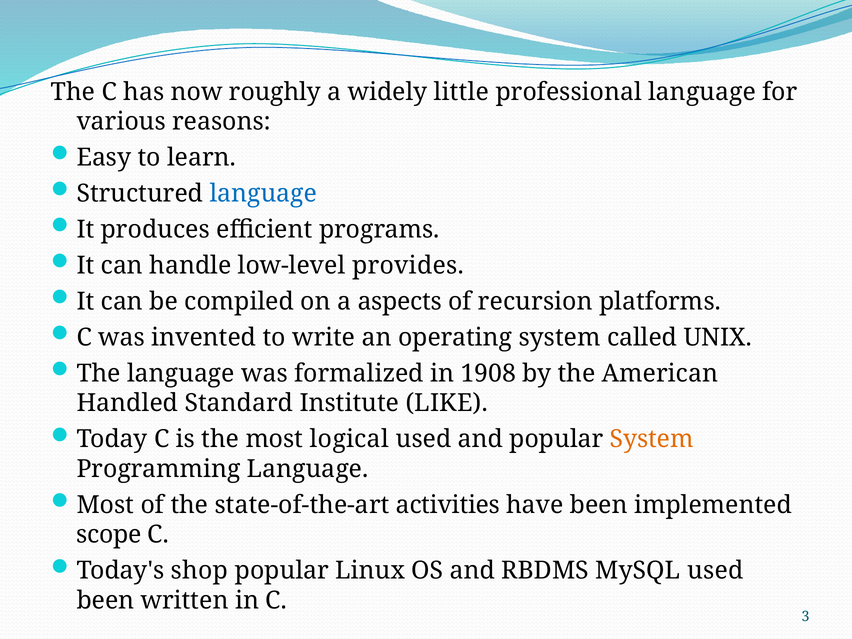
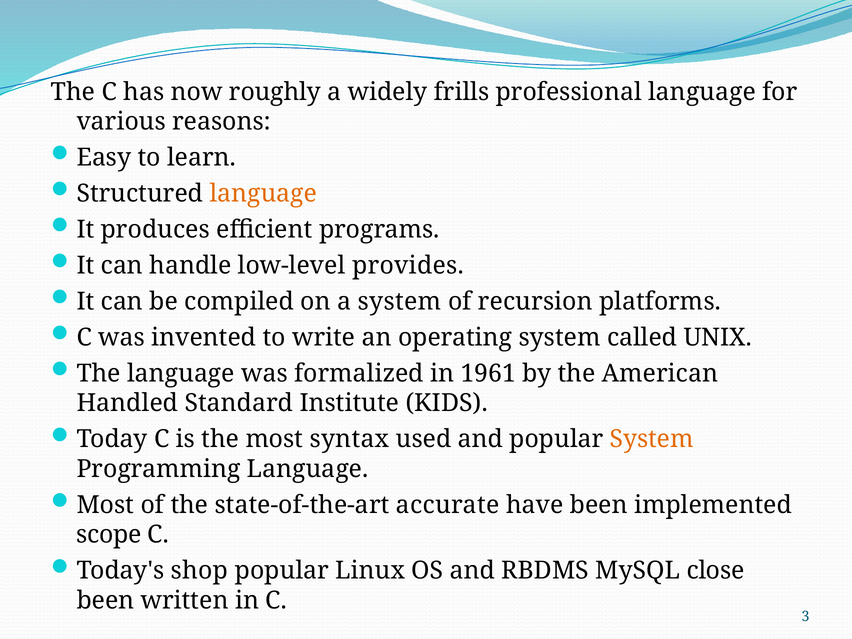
little: little -> frills
language at (263, 194) colour: blue -> orange
a aspects: aspects -> system
1908: 1908 -> 1961
LIKE: LIKE -> KIDS
logical: logical -> syntax
activities: activities -> accurate
MySQL used: used -> close
